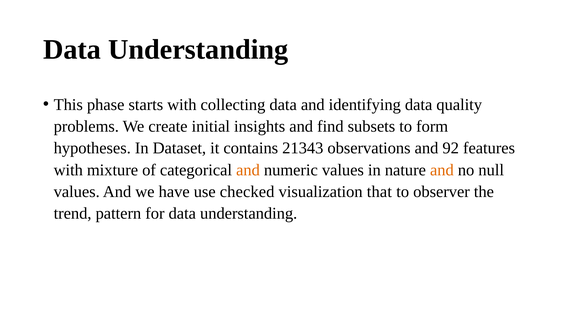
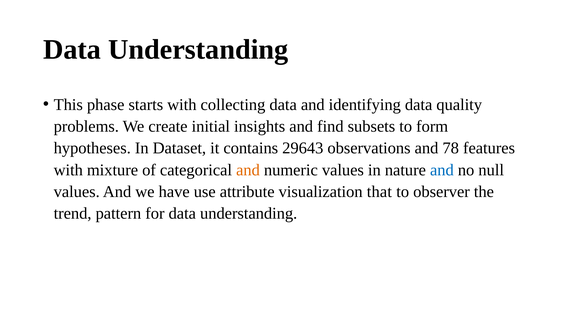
21343: 21343 -> 29643
92: 92 -> 78
and at (442, 170) colour: orange -> blue
checked: checked -> attribute
